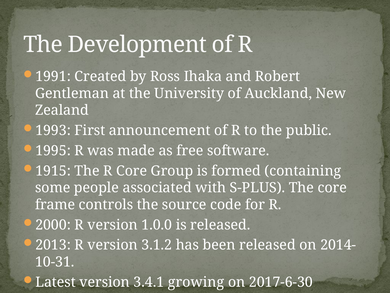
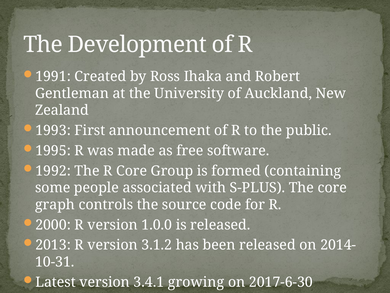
1915: 1915 -> 1992
frame: frame -> graph
